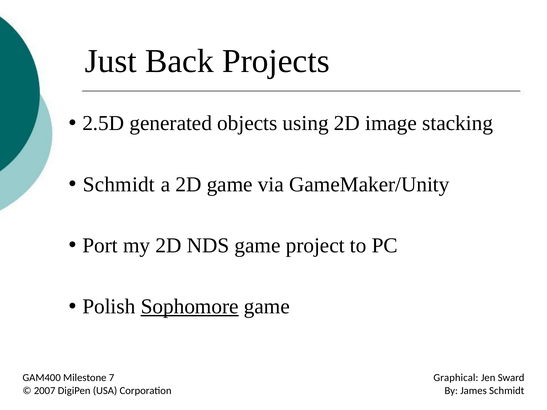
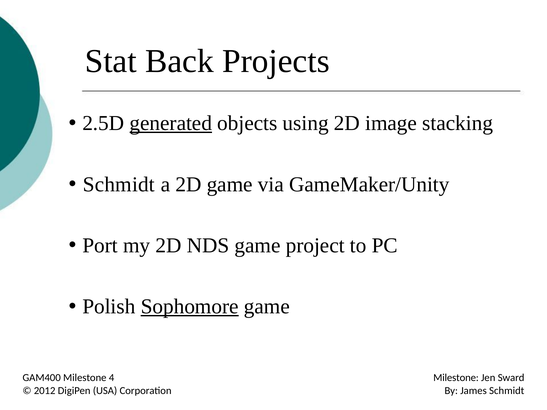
Just: Just -> Stat
generated underline: none -> present
7: 7 -> 4
Graphical at (456, 378): Graphical -> Milestone
2007: 2007 -> 2012
